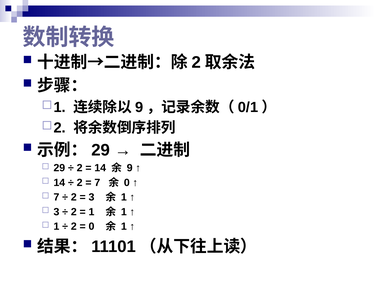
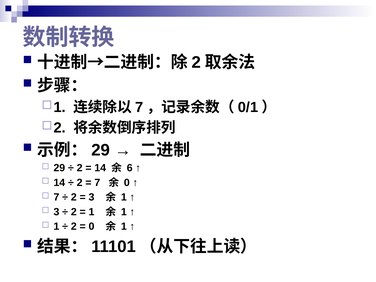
9 at (139, 107): 9 -> 7
9 at (130, 168): 9 -> 6
